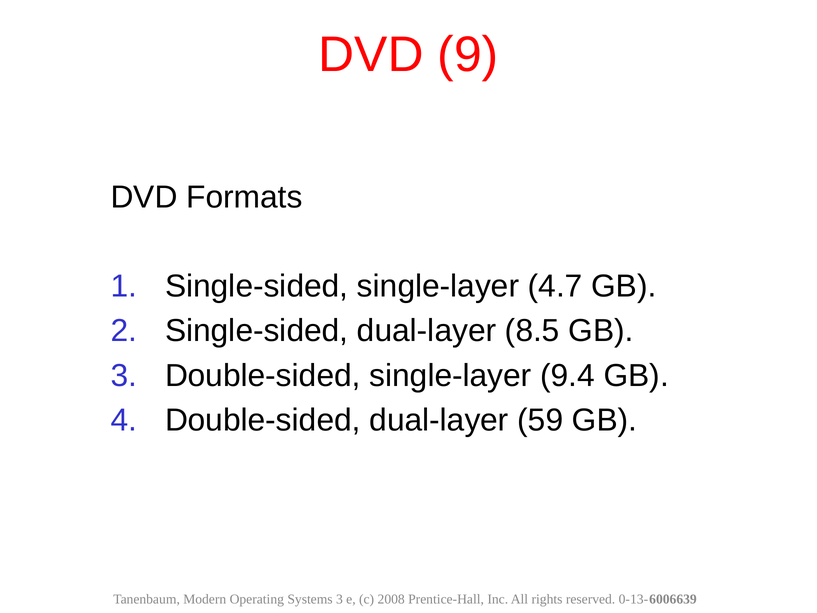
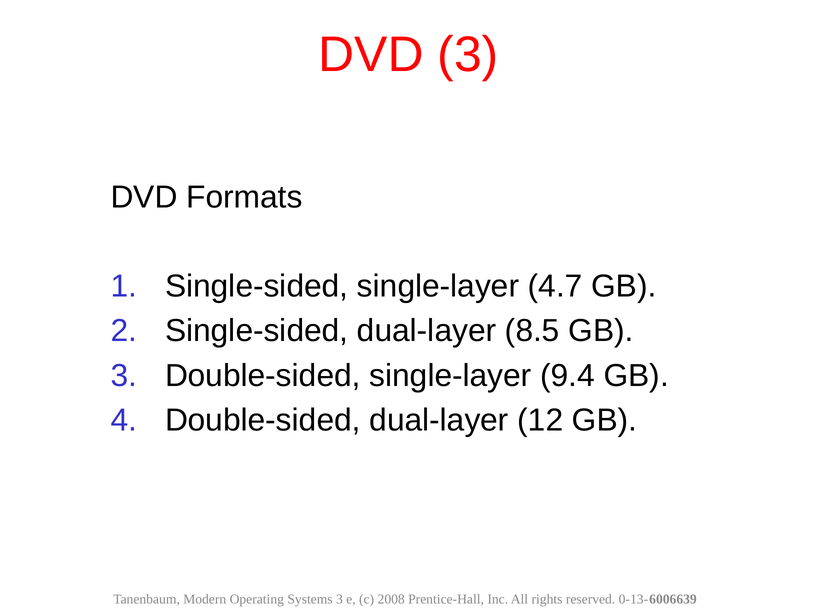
DVD 9: 9 -> 3
59: 59 -> 12
